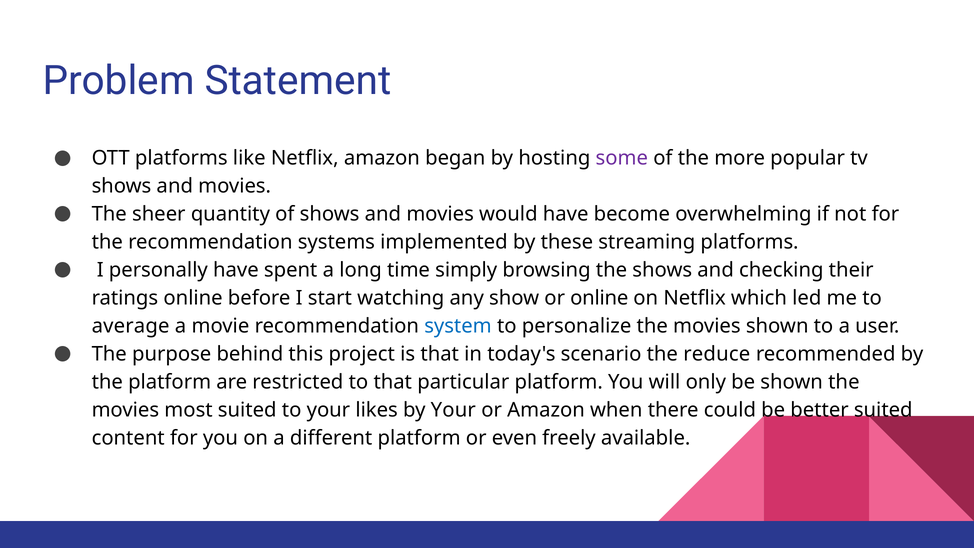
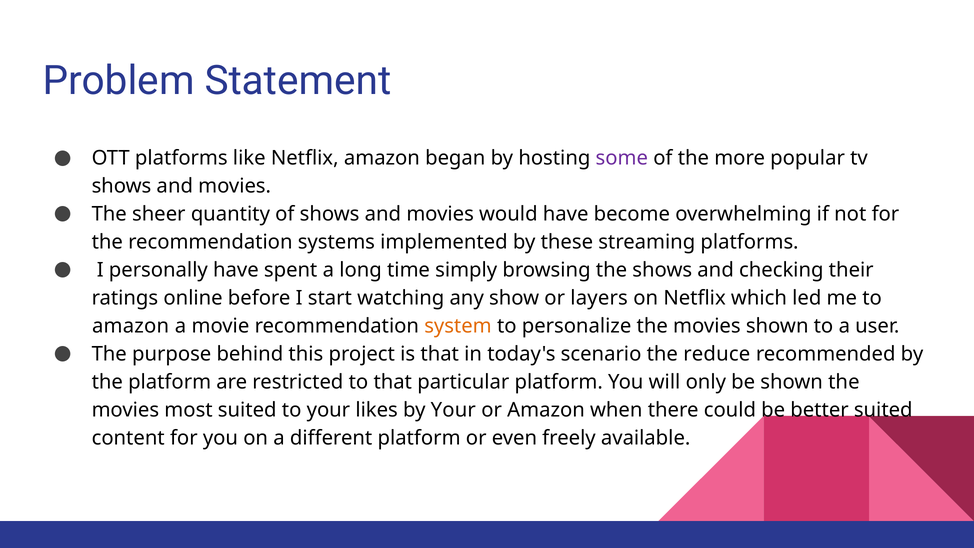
or online: online -> layers
average at (131, 326): average -> amazon
system colour: blue -> orange
